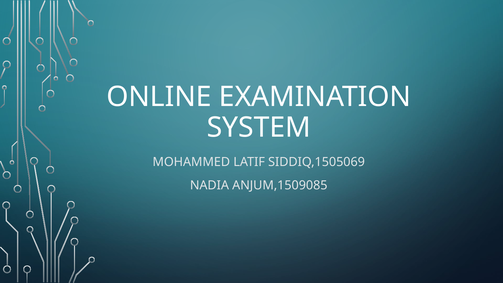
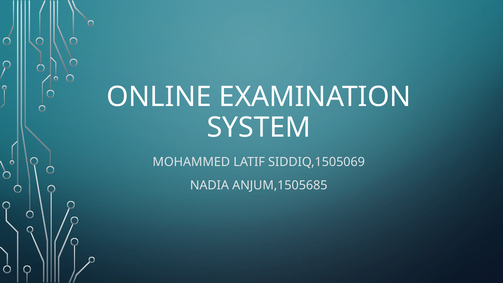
ANJUM,1509085: ANJUM,1509085 -> ANJUM,1505685
